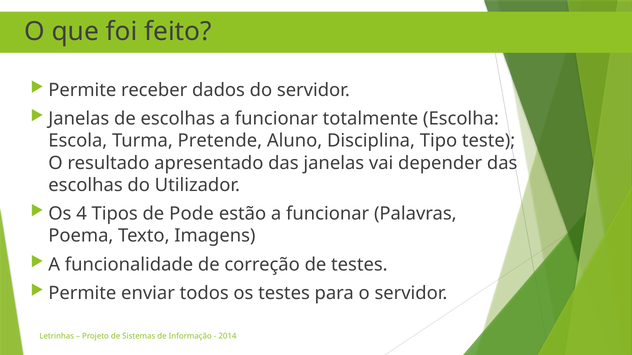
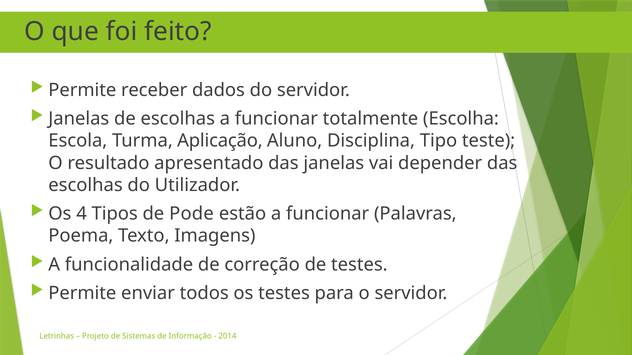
Pretende: Pretende -> Aplicação
